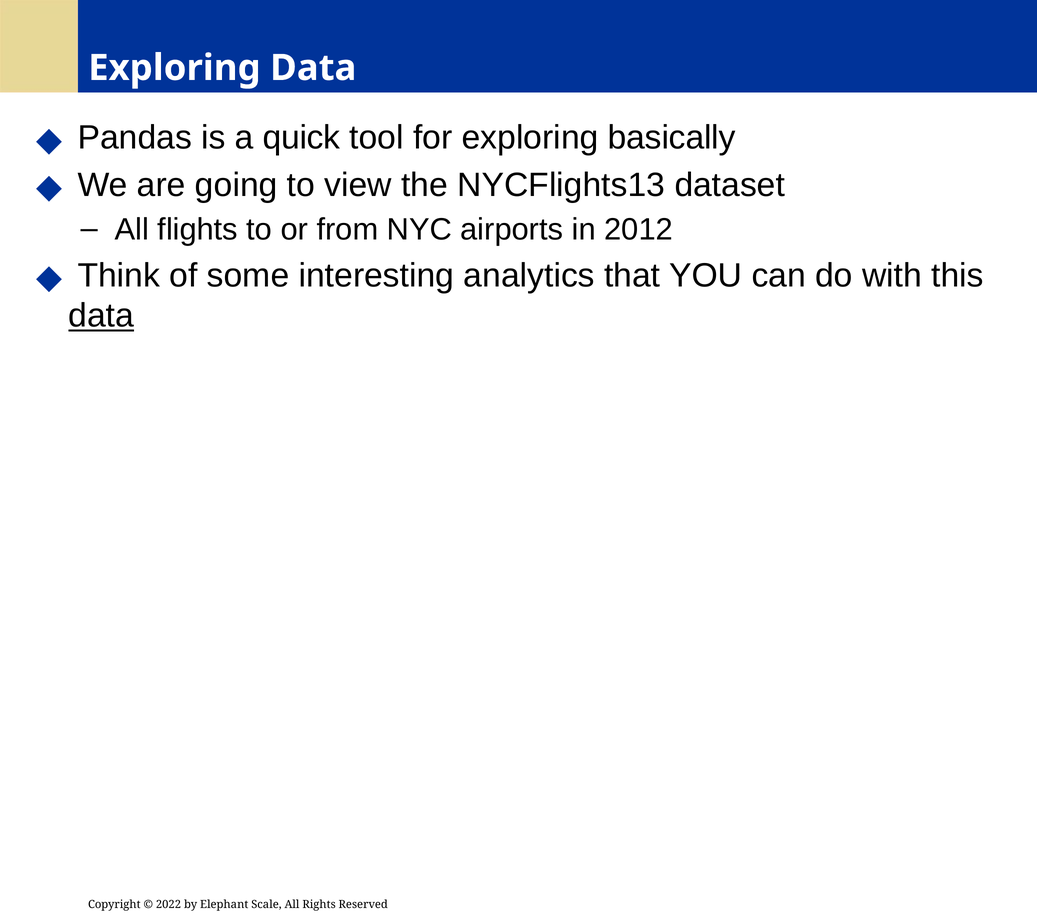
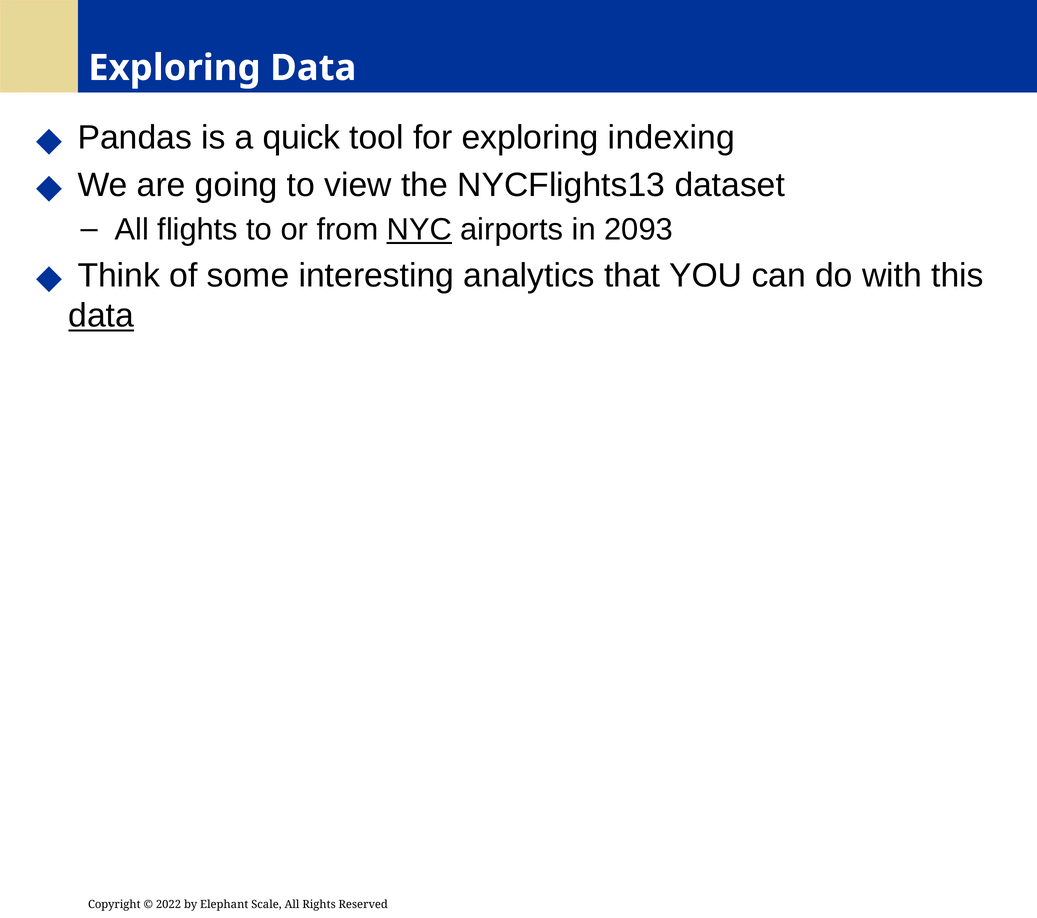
basically: basically -> indexing
NYC underline: none -> present
2012: 2012 -> 2093
